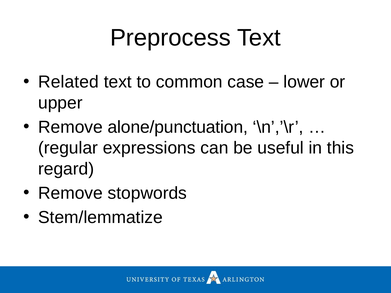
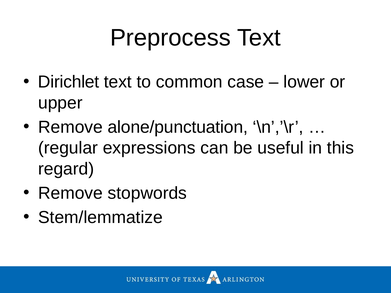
Related: Related -> Dirichlet
